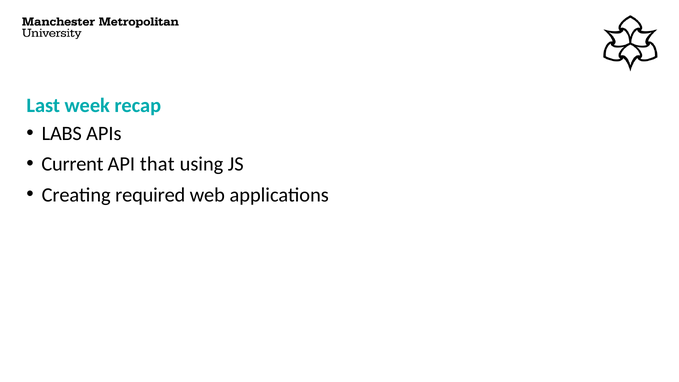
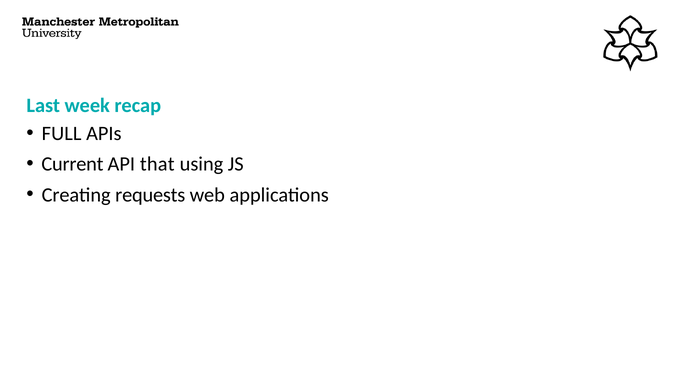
LABS: LABS -> FULL
required: required -> requests
